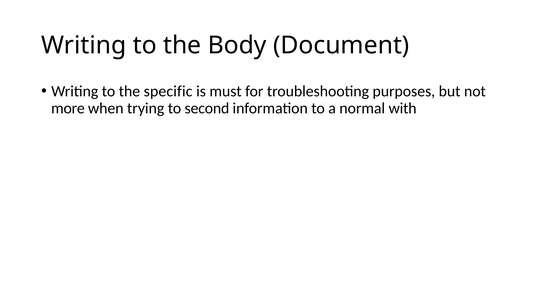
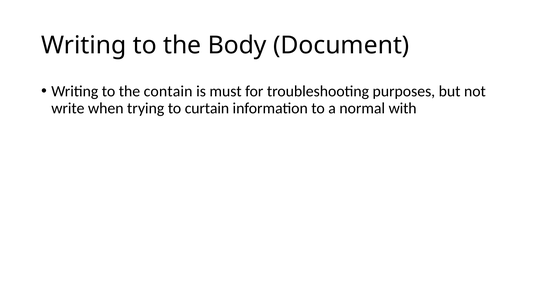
specific: specific -> contain
more: more -> write
second: second -> curtain
